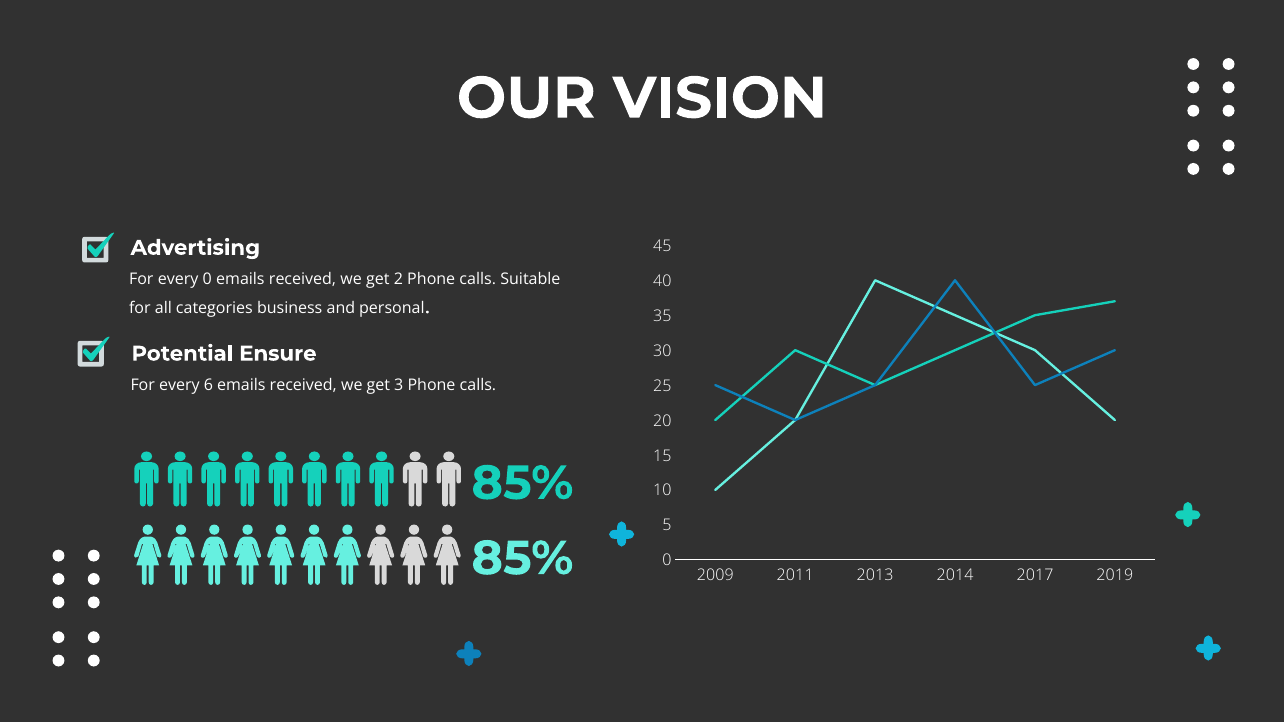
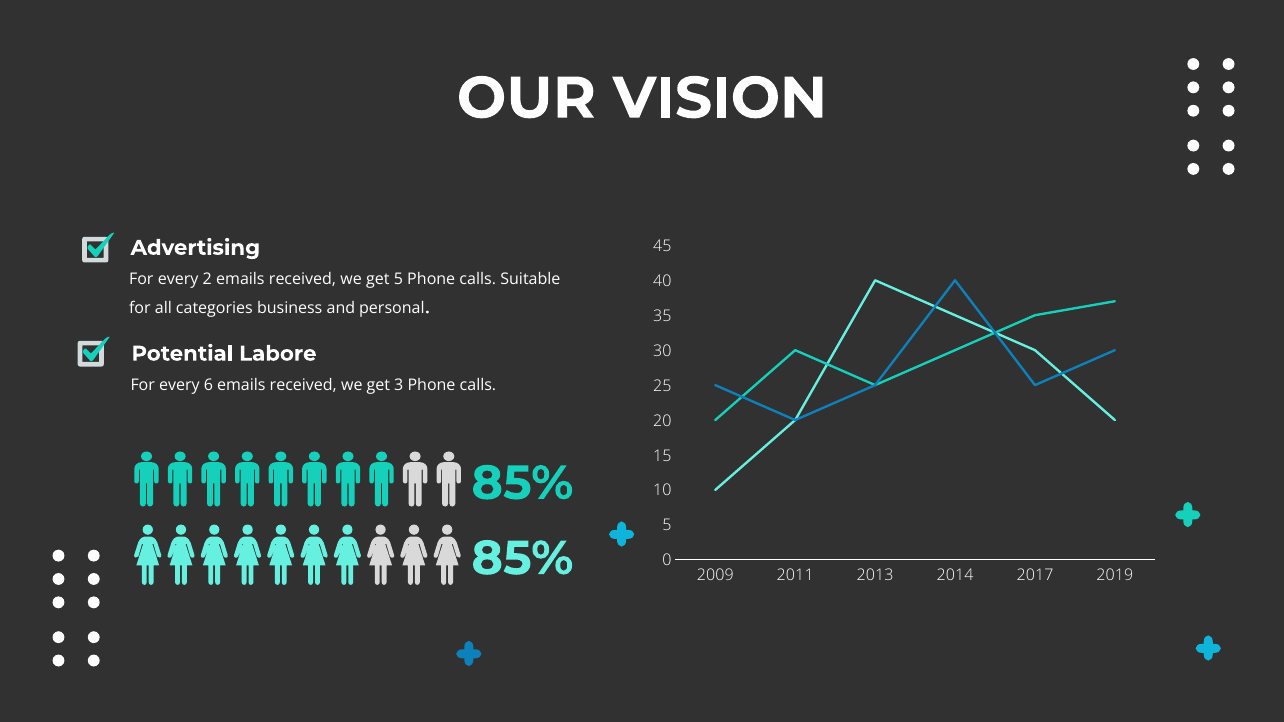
every 0: 0 -> 2
get 2: 2 -> 5
Ensure: Ensure -> Labore
